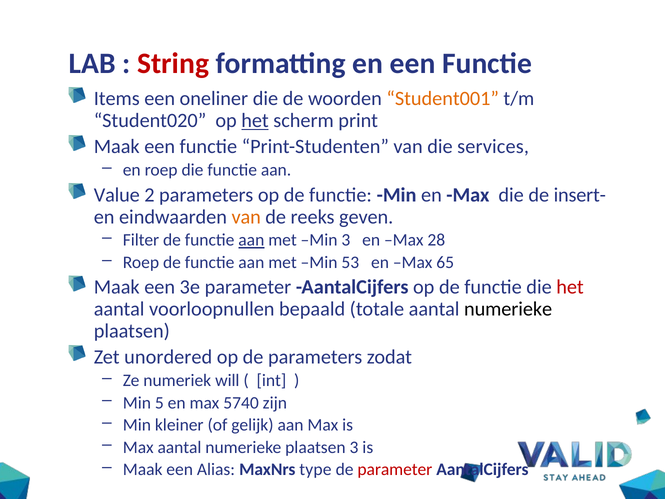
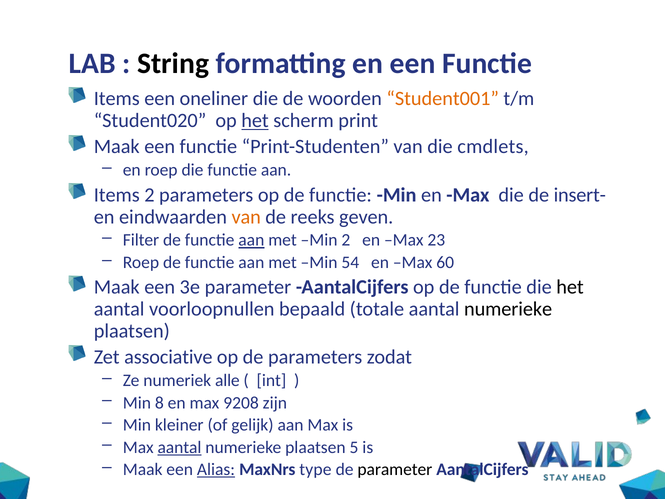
String colour: red -> black
services: services -> cmdlets
Value at (117, 195): Value -> Items
Min 3: 3 -> 2
28: 28 -> 23
53: 53 -> 54
65: 65 -> 60
het at (570, 287) colour: red -> black
unordered: unordered -> associative
will: will -> alle
5: 5 -> 8
5740: 5740 -> 9208
aantal at (179, 447) underline: none -> present
plaatsen 3: 3 -> 5
Alias underline: none -> present
parameter at (395, 469) colour: red -> black
